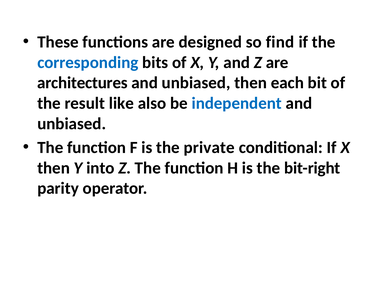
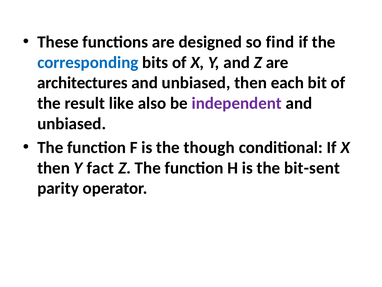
independent colour: blue -> purple
private: private -> though
into: into -> fact
bit-right: bit-right -> bit-sent
